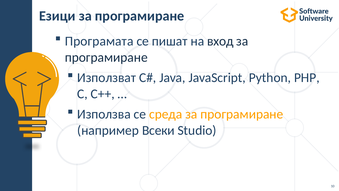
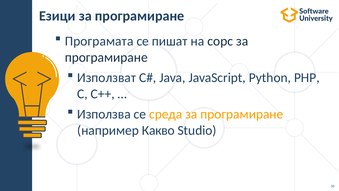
вход: вход -> сорс
Всеки: Всеки -> Какво
